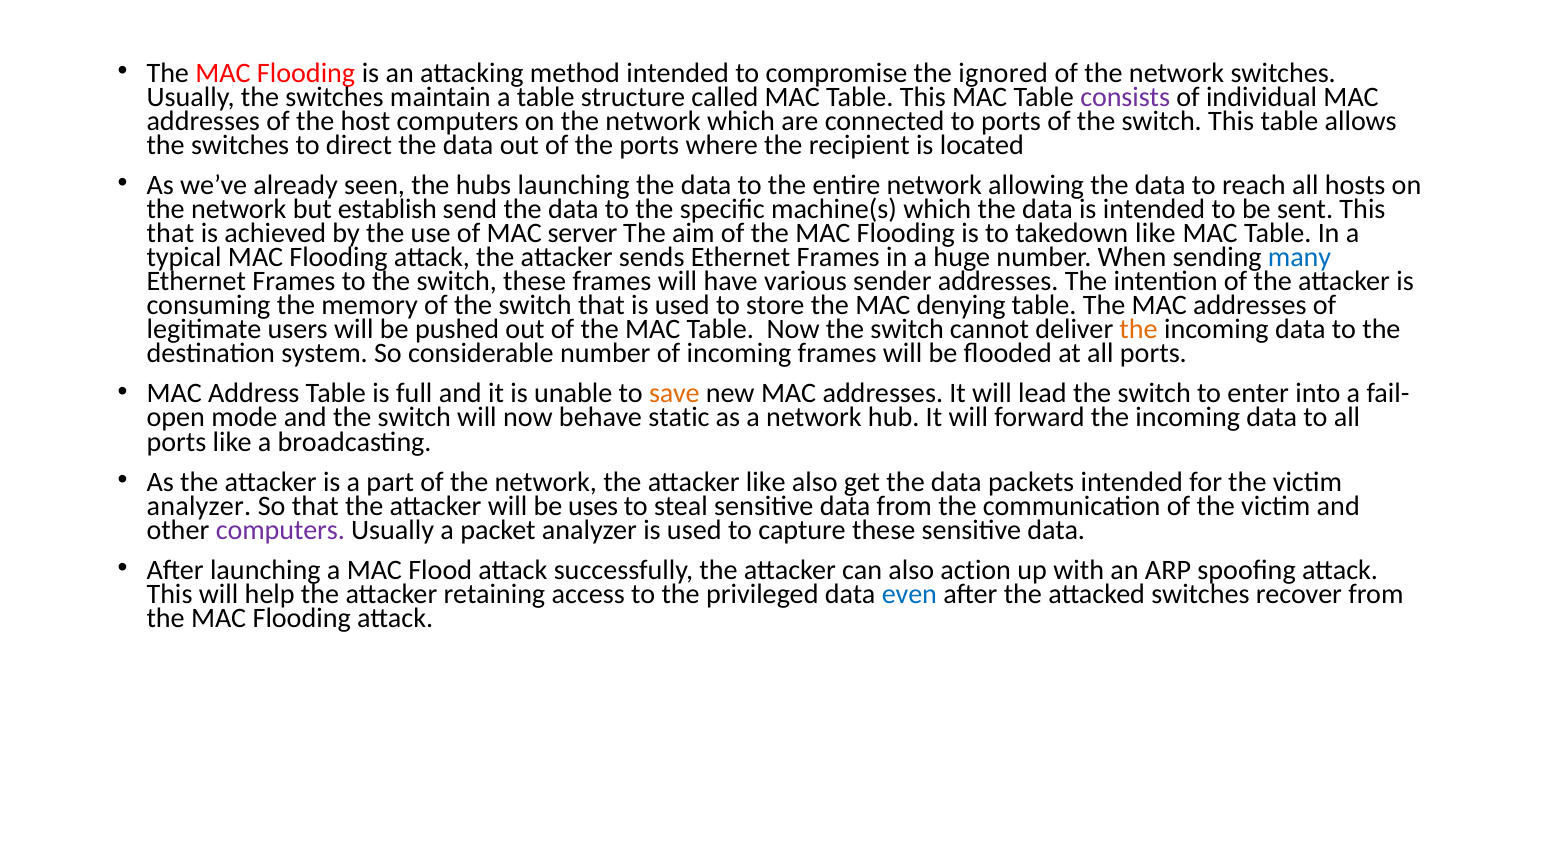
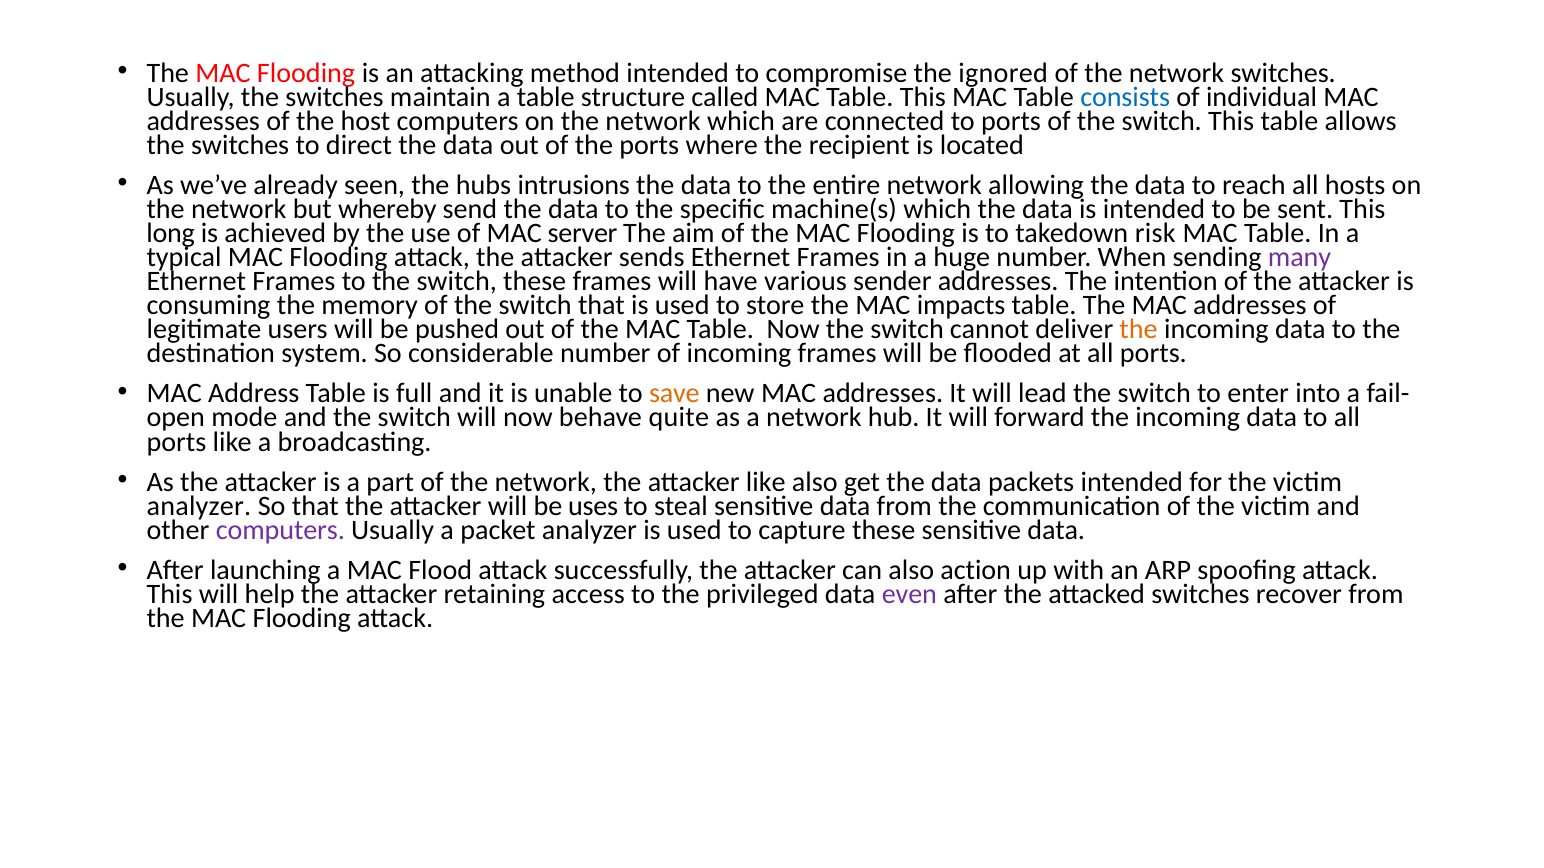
consists colour: purple -> blue
hubs launching: launching -> intrusions
establish: establish -> whereby
that at (170, 233): that -> long
takedown like: like -> risk
many colour: blue -> purple
denying: denying -> impacts
static: static -> quite
even colour: blue -> purple
